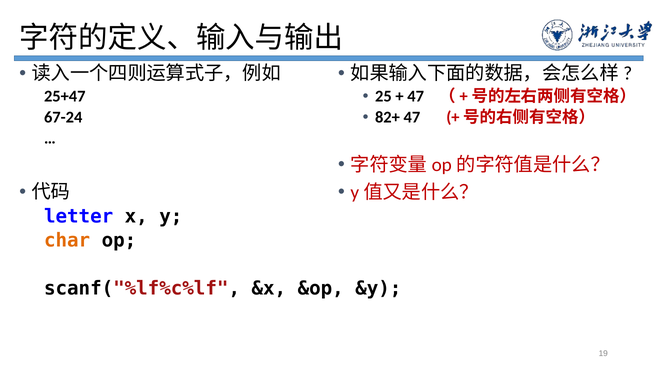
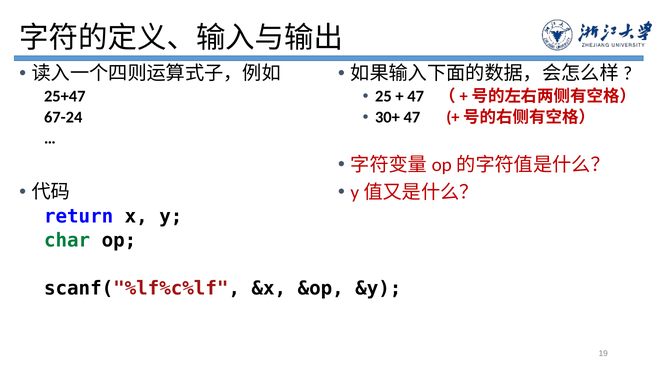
82+: 82+ -> 30+
letter: letter -> return
char colour: orange -> green
